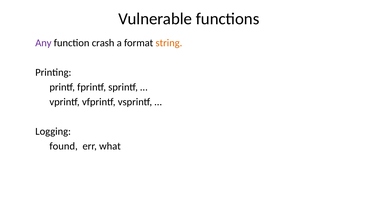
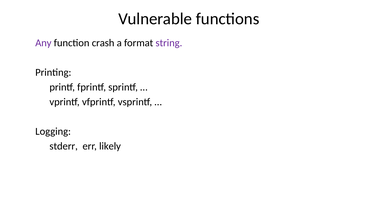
string colour: orange -> purple
found: found -> stderr
what: what -> likely
